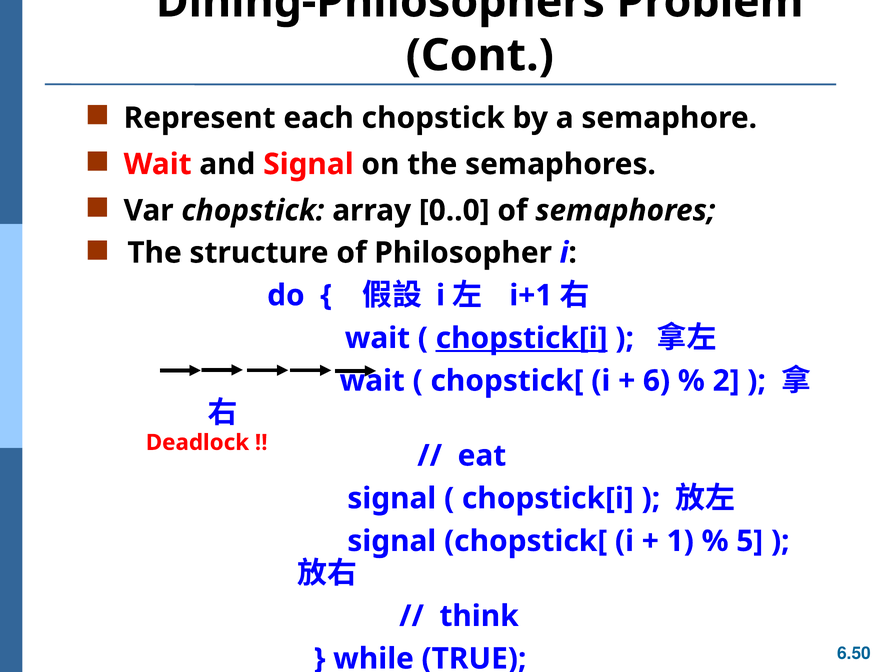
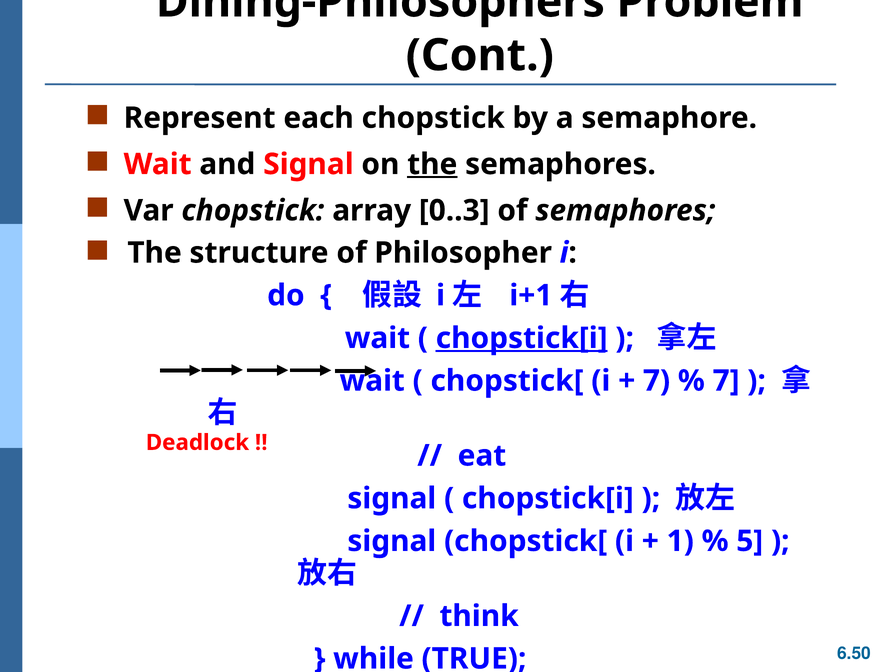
the at (432, 164) underline: none -> present
0..0: 0..0 -> 0..3
6 at (657, 381): 6 -> 7
2 at (726, 381): 2 -> 7
